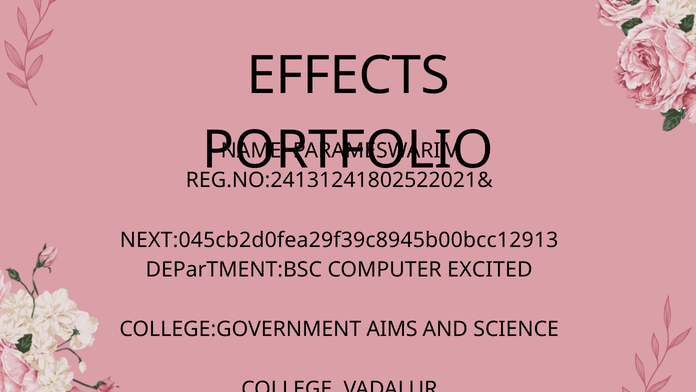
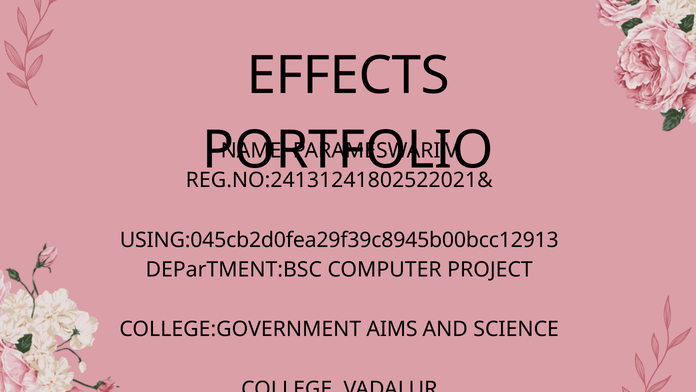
NEXT:045cb2d0fea29f39c8945b00bcc12913: NEXT:045cb2d0fea29f39c8945b00bcc12913 -> USING:045cb2d0fea29f39c8945b00bcc12913
EXCITED: EXCITED -> PROJECT
